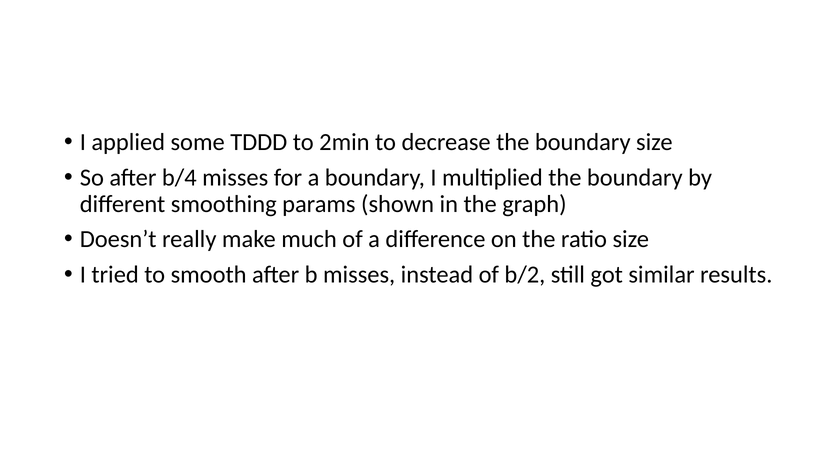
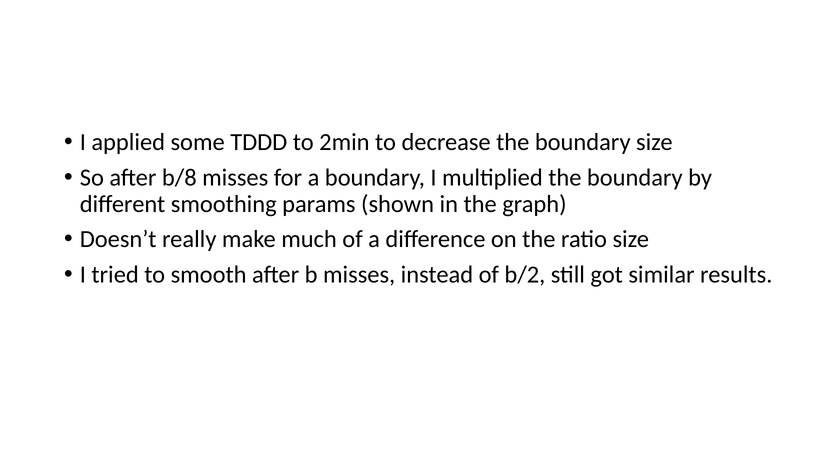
b/4: b/4 -> b/8
